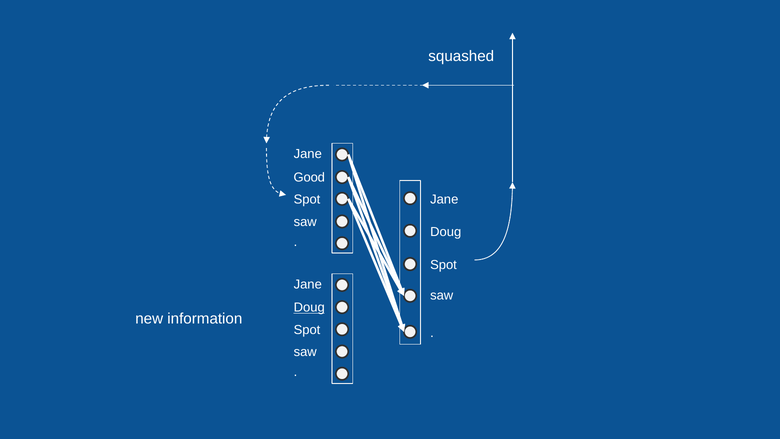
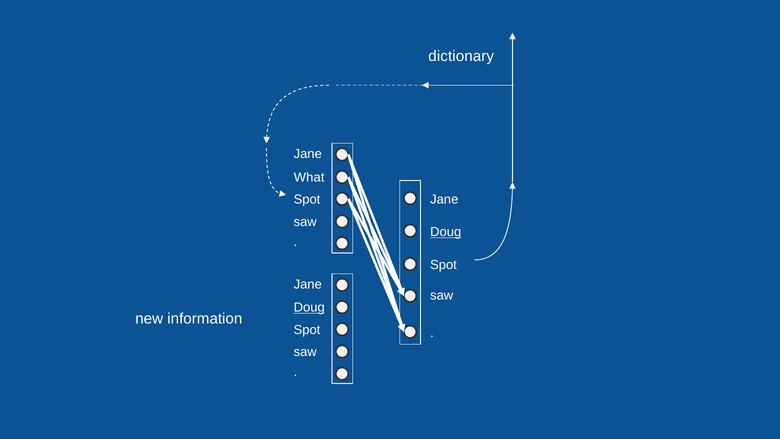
squashed: squashed -> dictionary
Good: Good -> What
Doug at (446, 232) underline: none -> present
